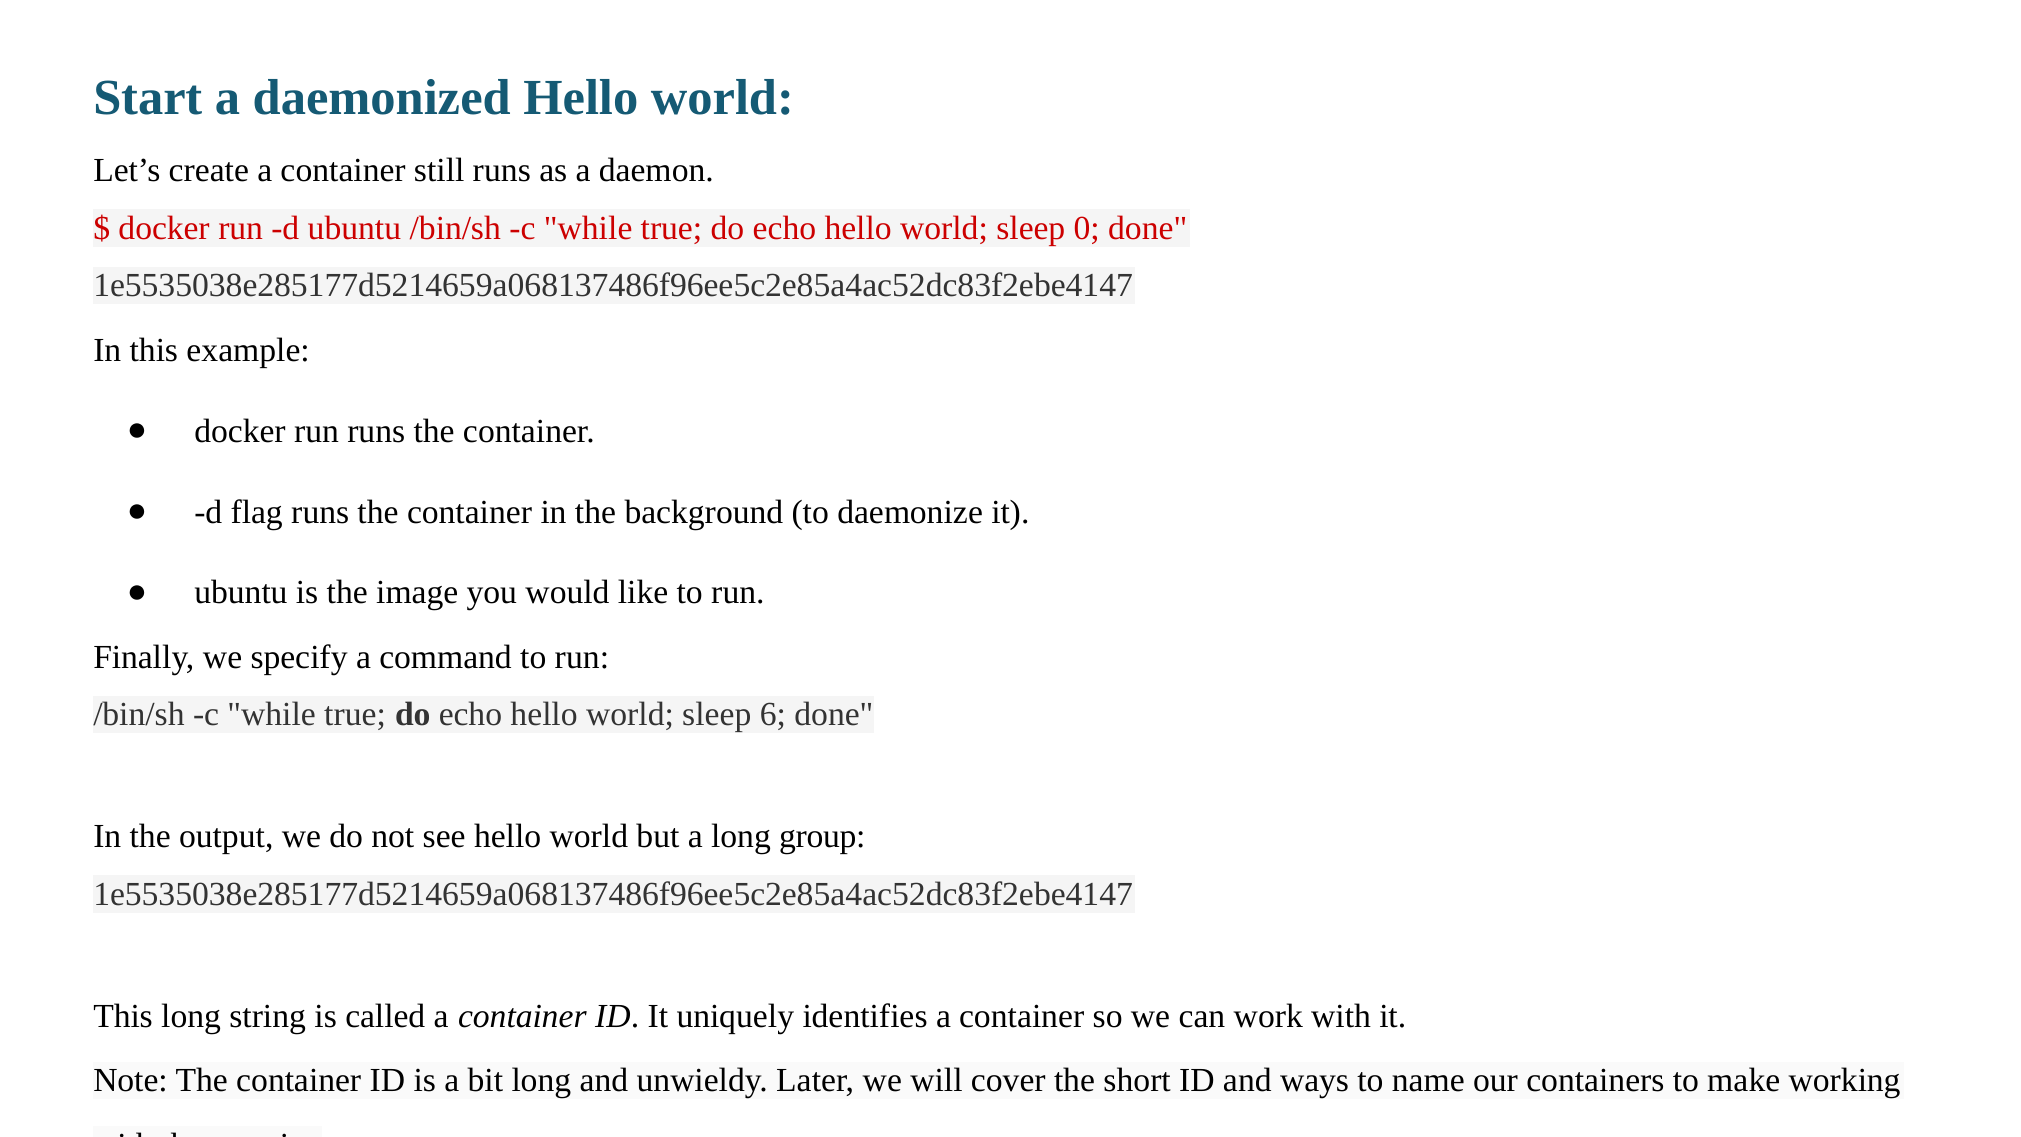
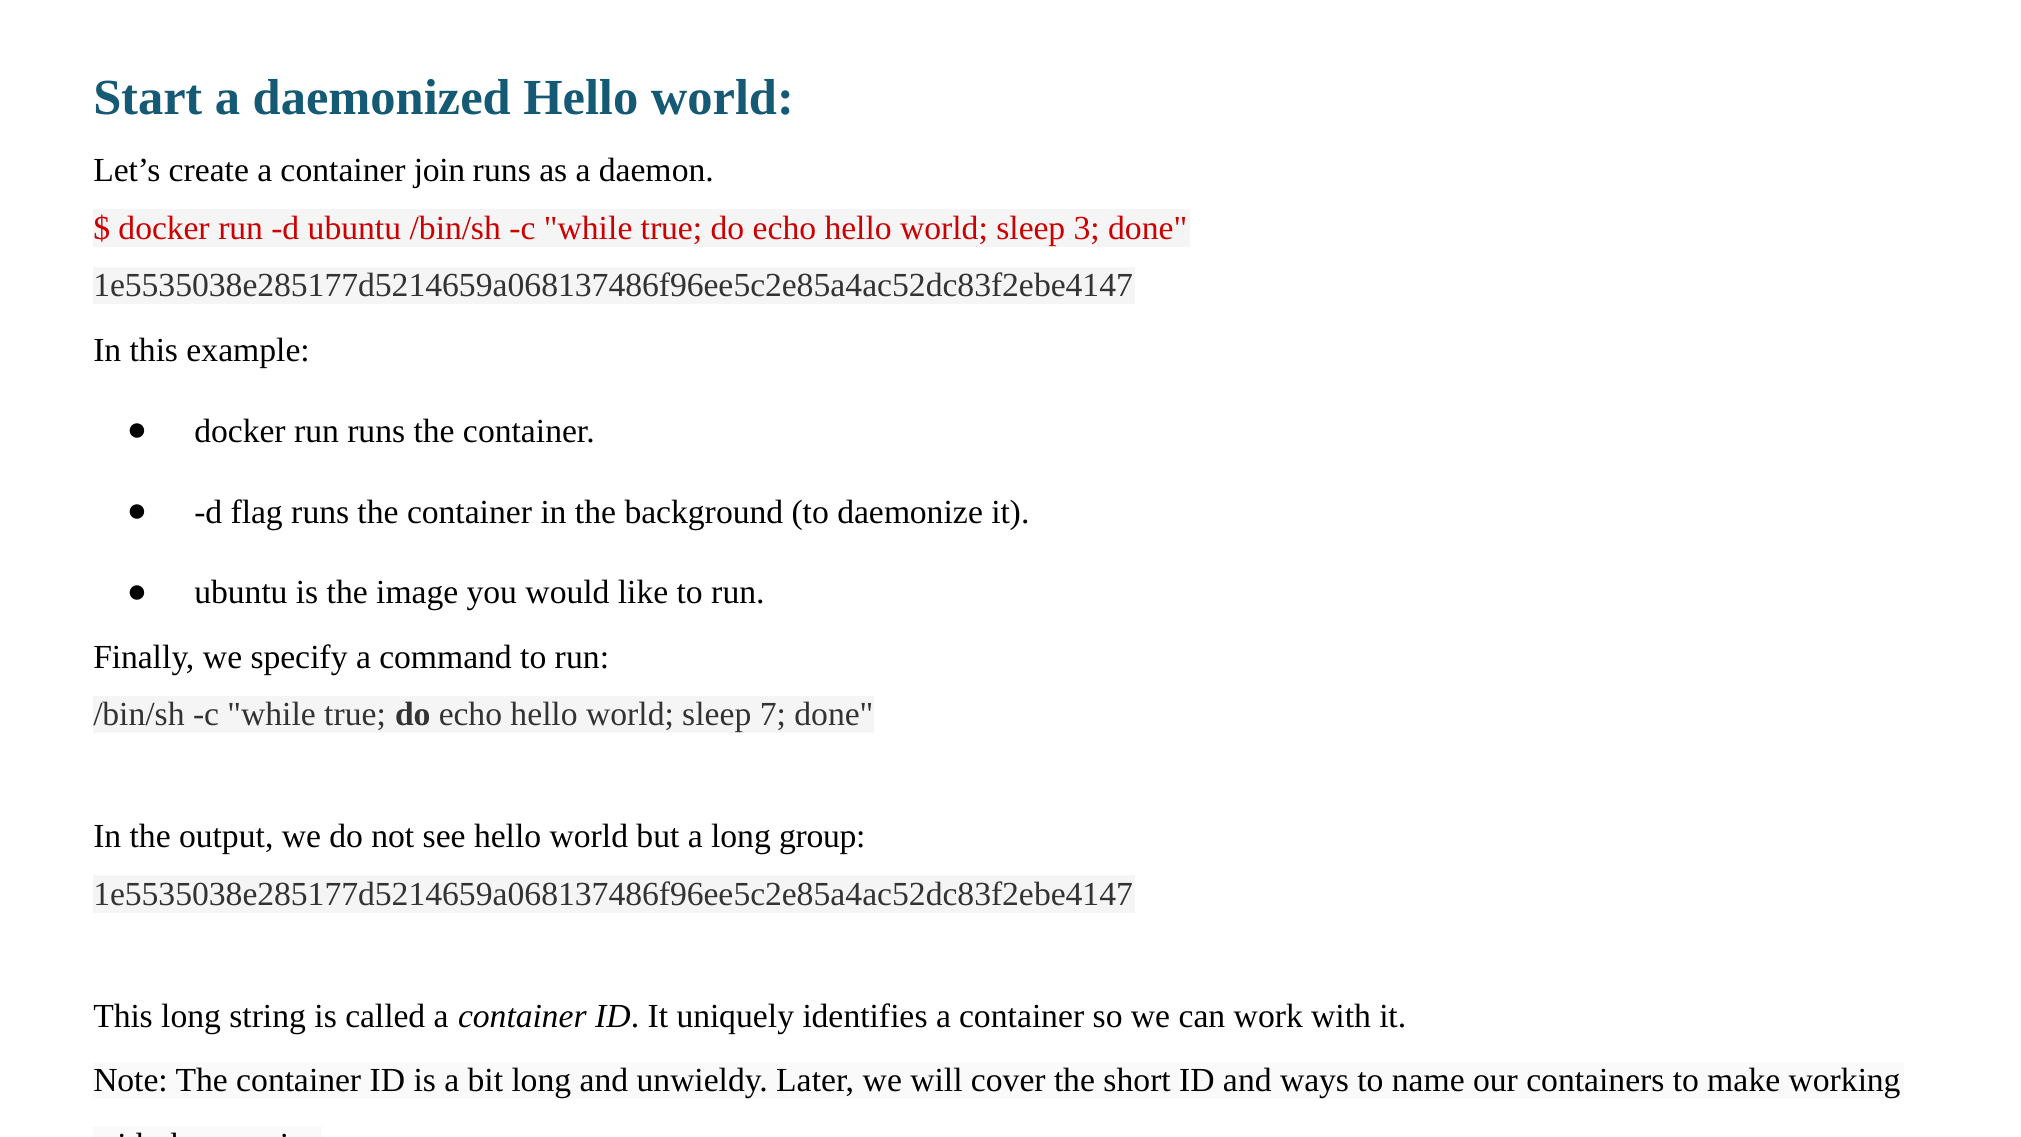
still: still -> join
0: 0 -> 3
6: 6 -> 7
